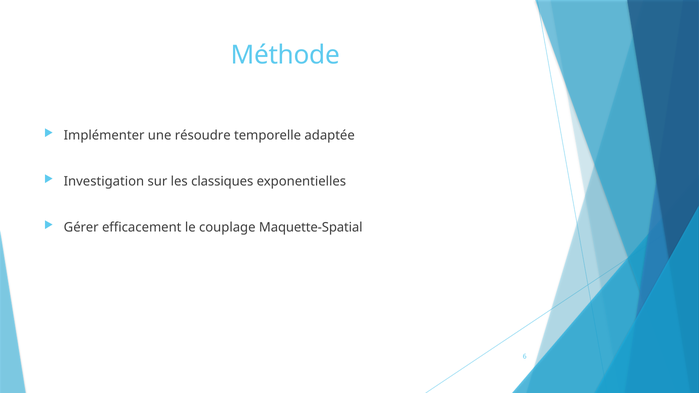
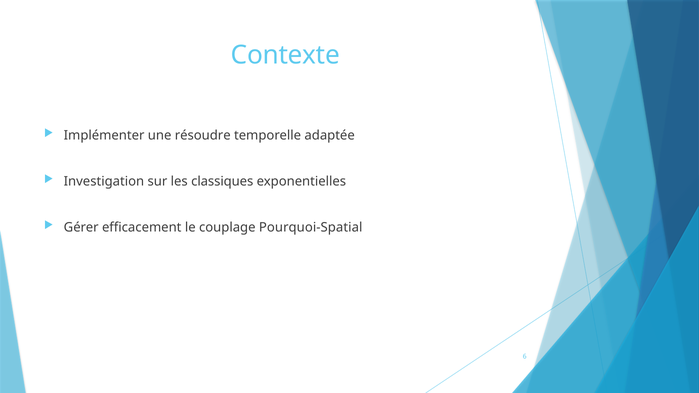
Méthode: Méthode -> Contexte
Maquette-Spatial: Maquette-Spatial -> Pourquoi-Spatial
